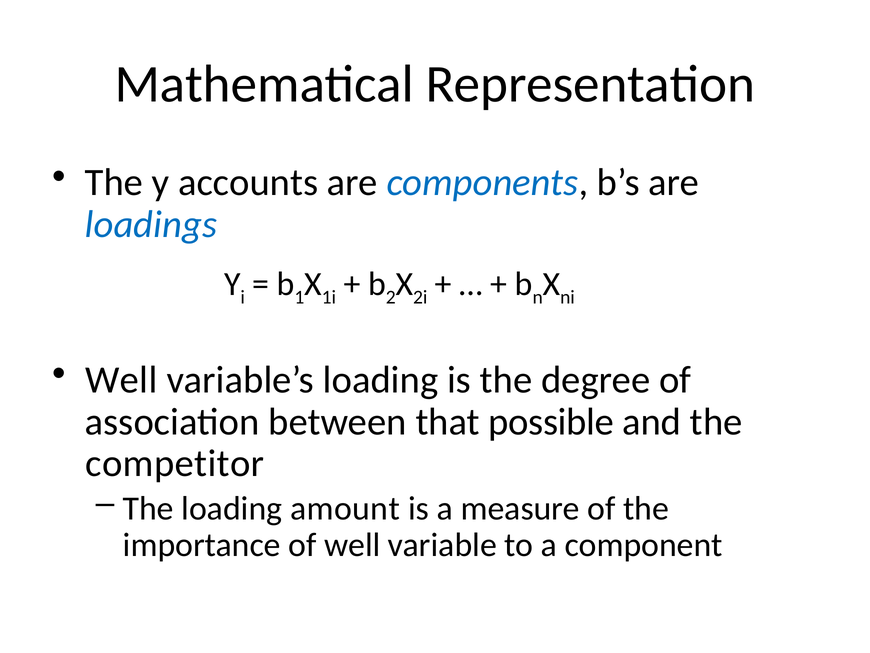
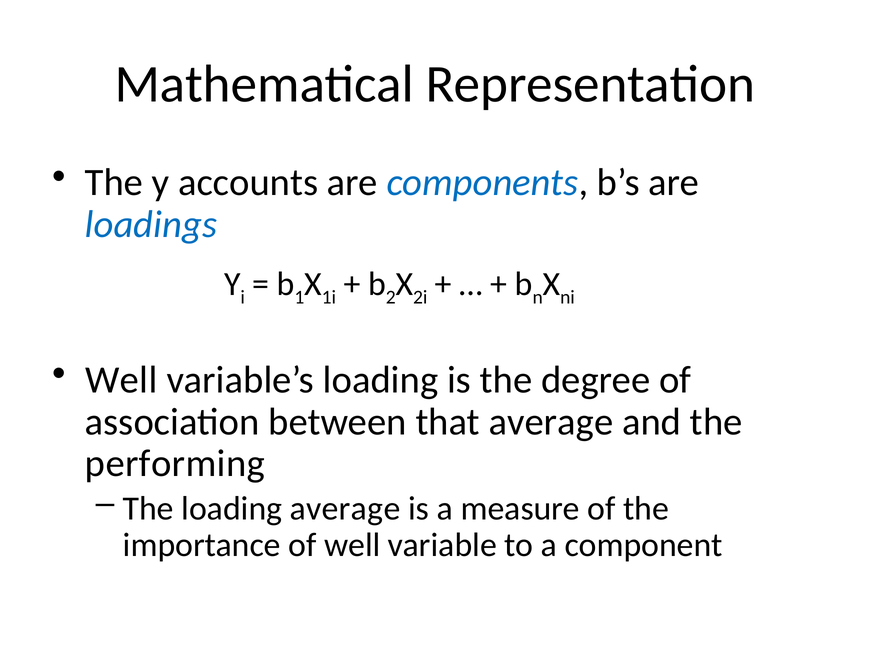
that possible: possible -> average
competitor: competitor -> performing
loading amount: amount -> average
